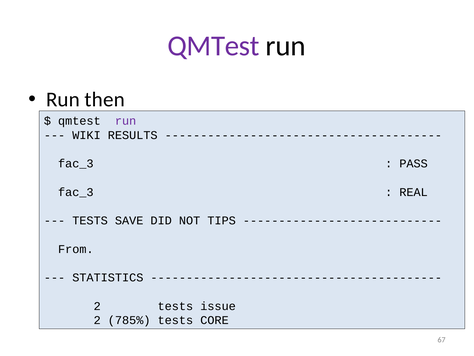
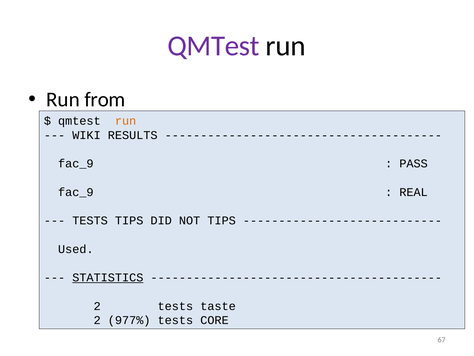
then: then -> from
run at (126, 121) colour: purple -> orange
fac_3 at (76, 163): fac_3 -> fac_9
fac_3 at (76, 192): fac_3 -> fac_9
TESTS SAVE: SAVE -> TIPS
From: From -> Used
STATISTICS underline: none -> present
issue: issue -> taste
785%: 785% -> 977%
